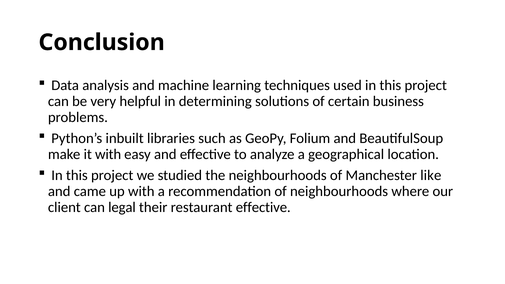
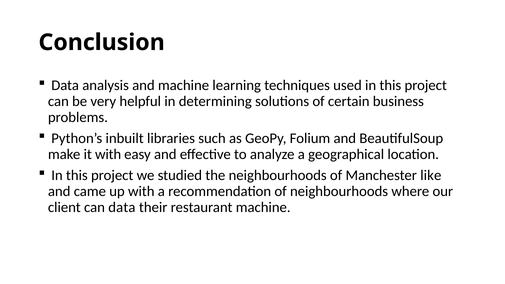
can legal: legal -> data
restaurant effective: effective -> machine
